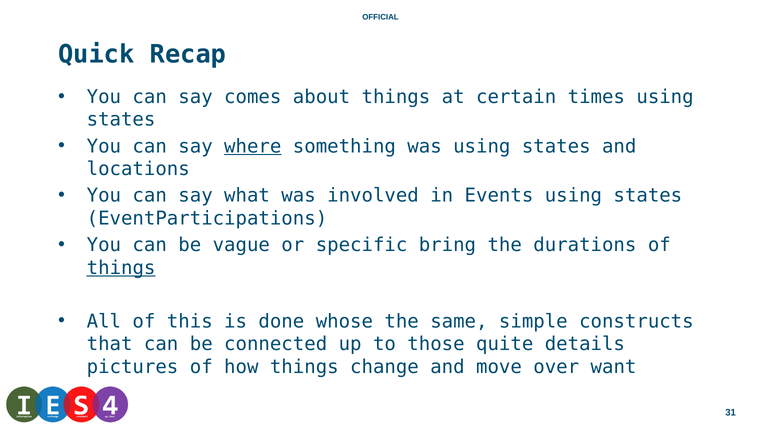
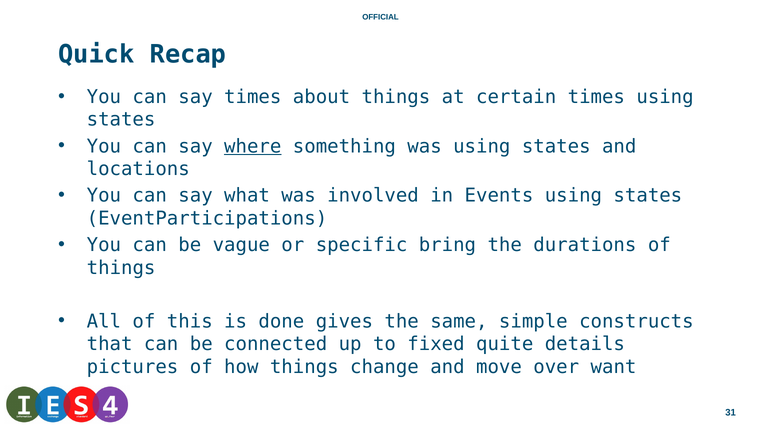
say comes: comes -> times
things at (121, 268) underline: present -> none
whose: whose -> gives
those: those -> fixed
